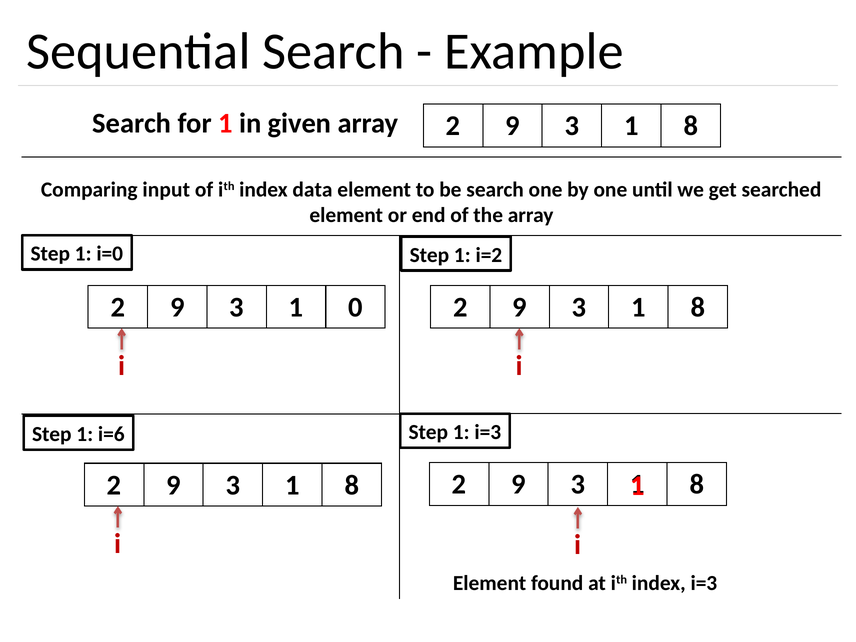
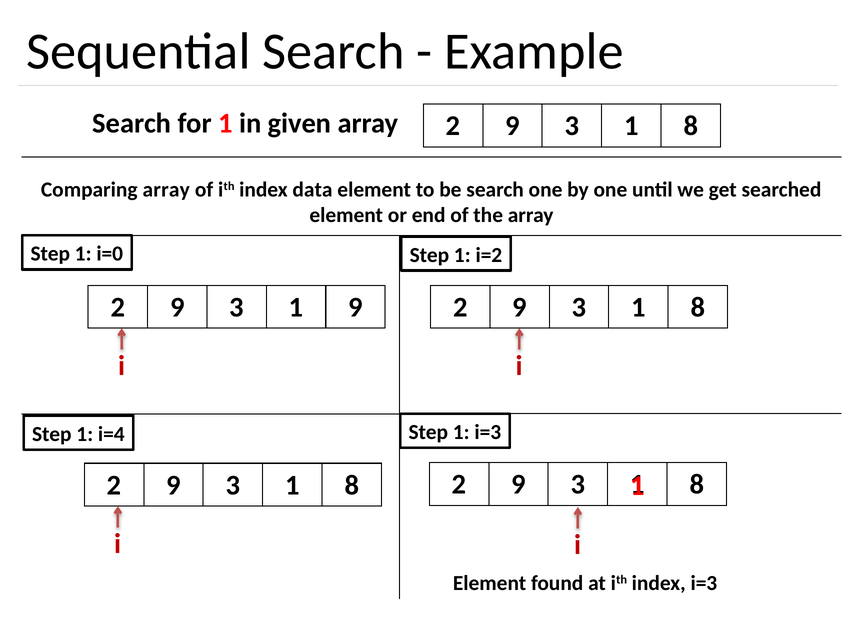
Comparing input: input -> array
1 0: 0 -> 9
i=6: i=6 -> i=4
